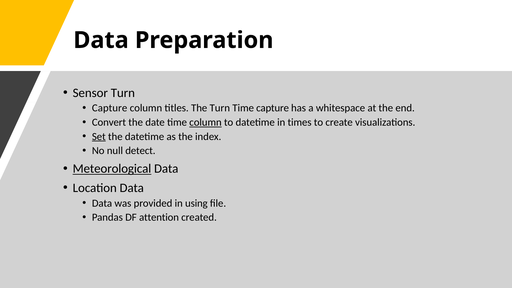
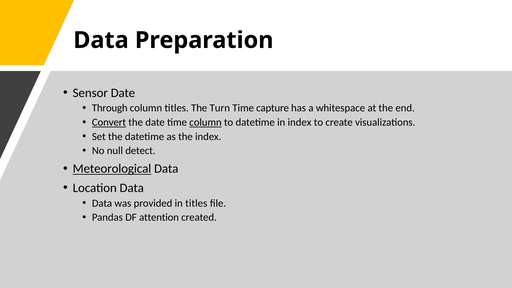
Sensor Turn: Turn -> Date
Capture at (110, 108): Capture -> Through
Convert underline: none -> present
in times: times -> index
Set underline: present -> none
in using: using -> titles
